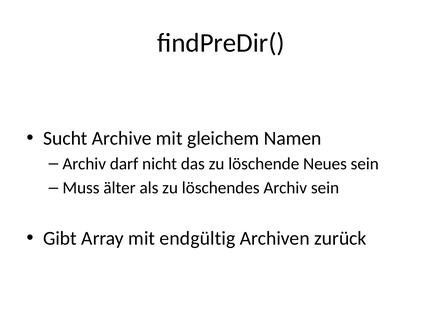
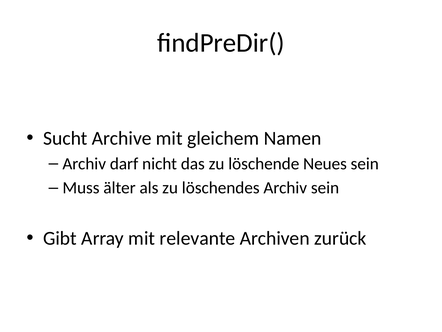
endgültig: endgültig -> relevante
